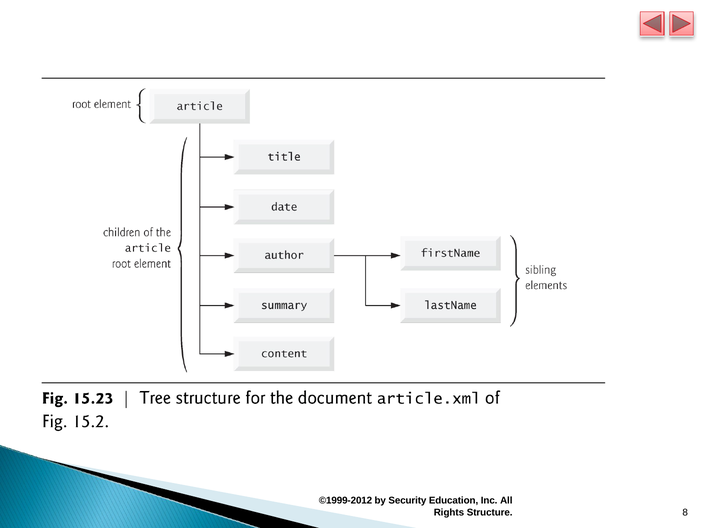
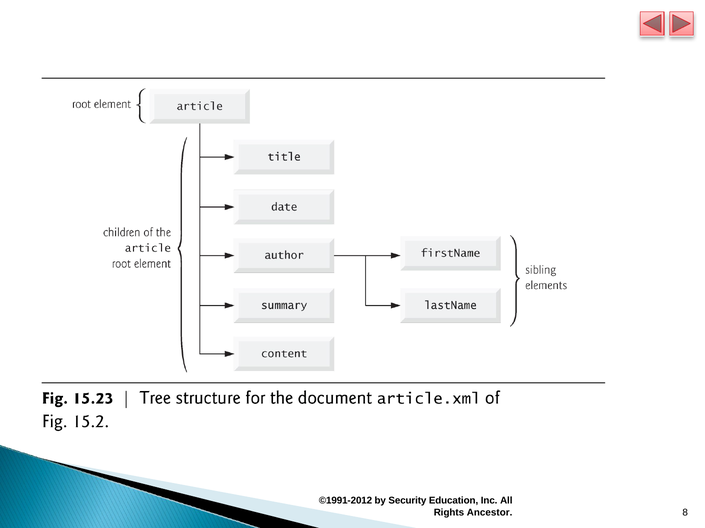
©1999-2012: ©1999-2012 -> ©1991-2012
Structure: Structure -> Ancestor
